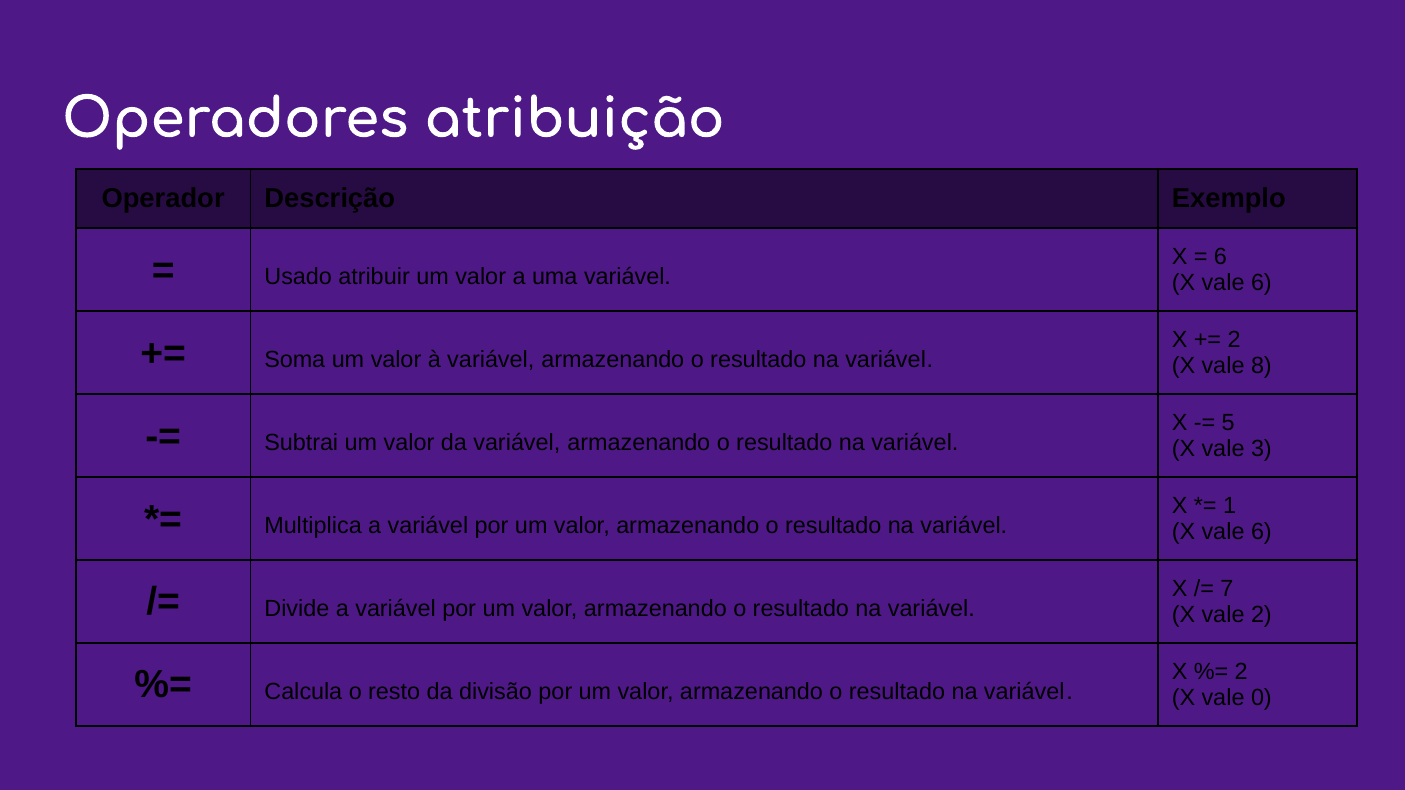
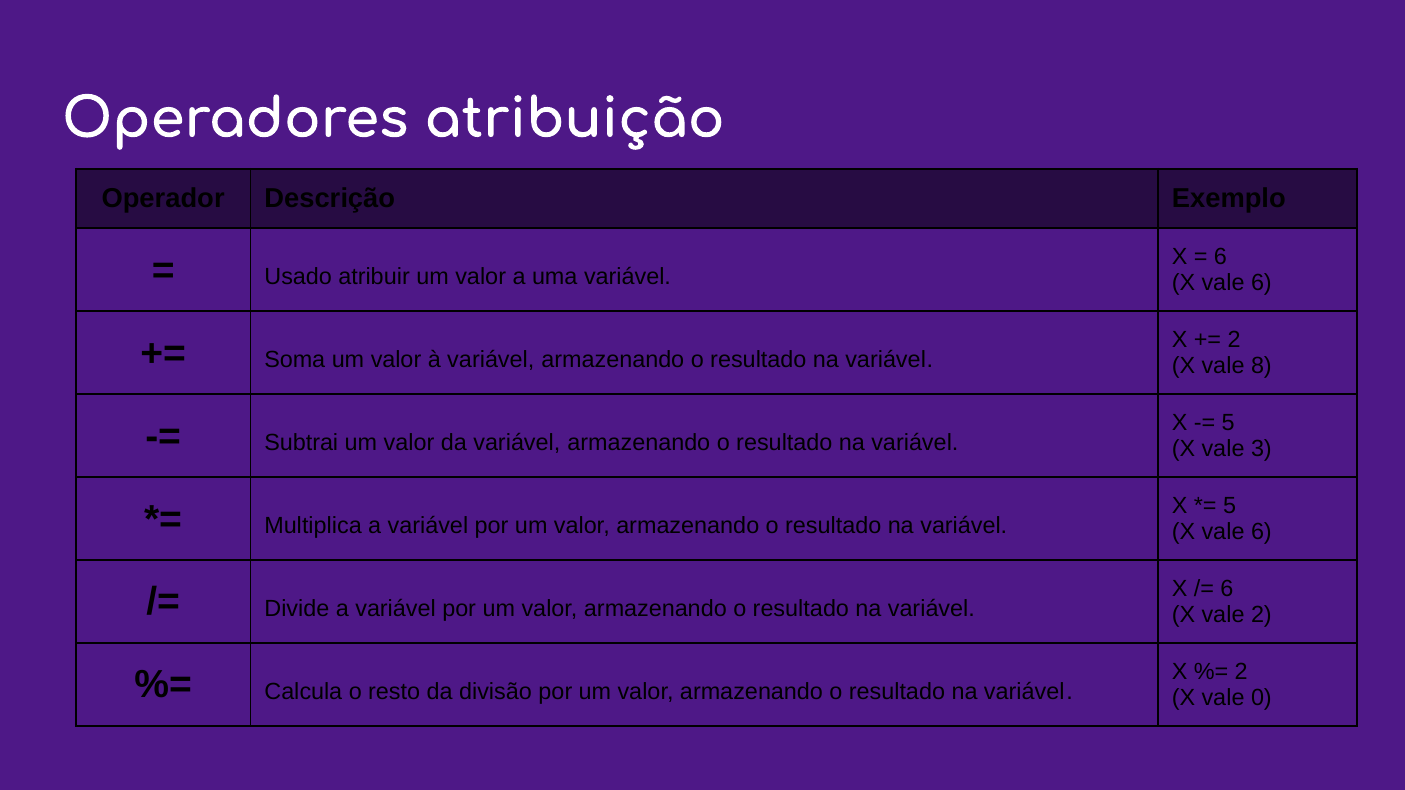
1 at (1230, 506): 1 -> 5
7 at (1227, 589): 7 -> 6
